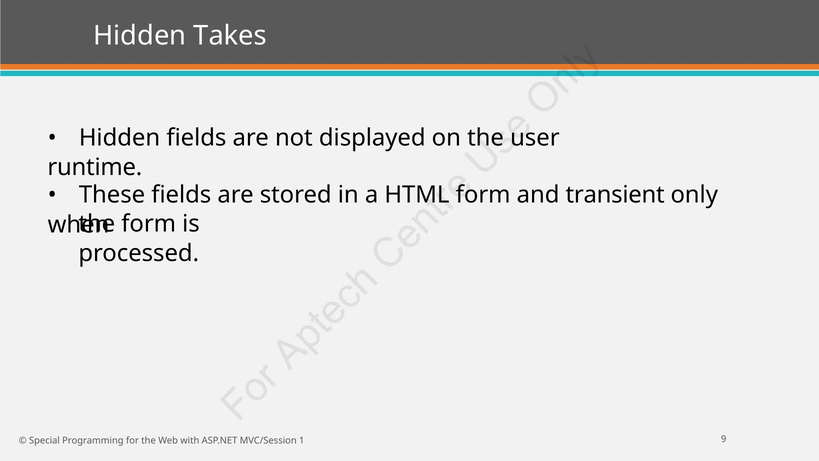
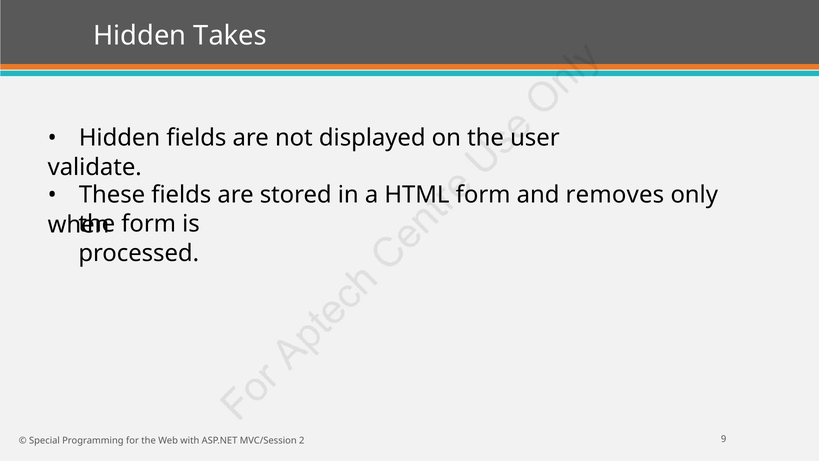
runtime: runtime -> validate
transient: transient -> removes
1: 1 -> 2
